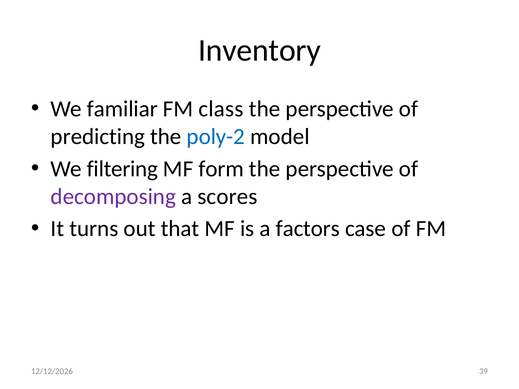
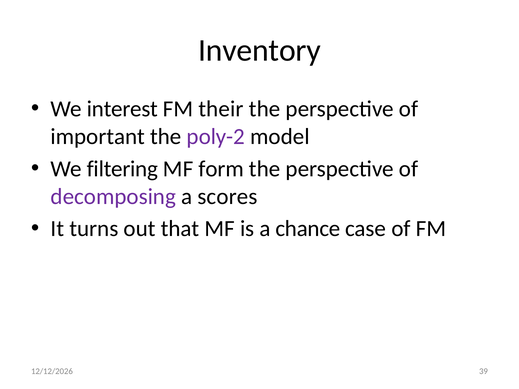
familiar: familiar -> interest
class: class -> their
predicting: predicting -> important
poly-2 colour: blue -> purple
factors: factors -> chance
